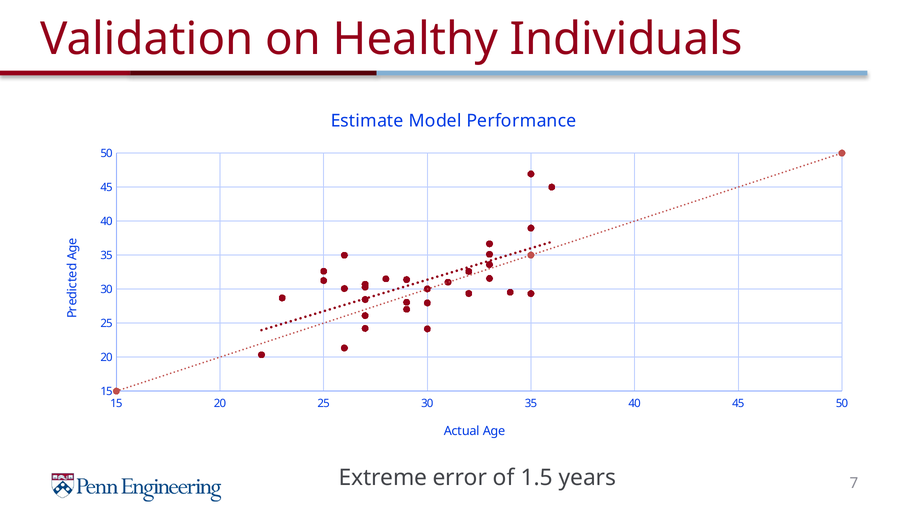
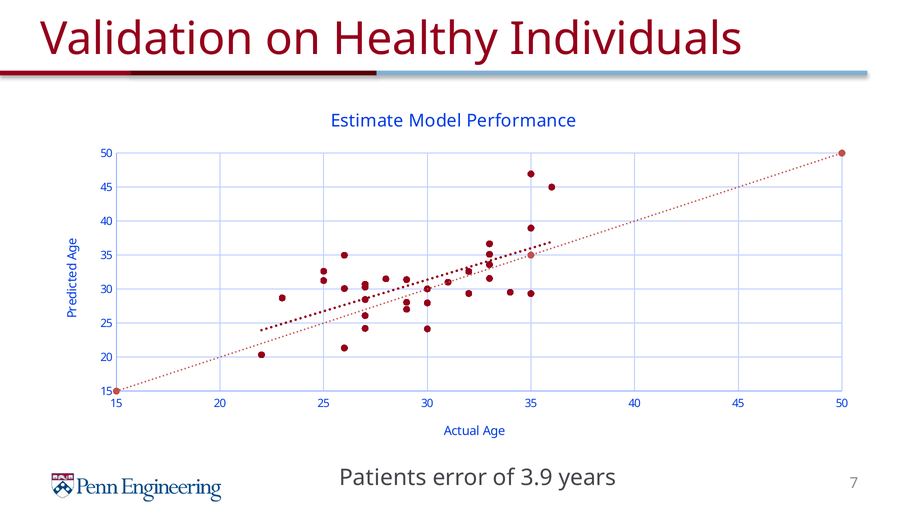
Extreme: Extreme -> Patients
1.5: 1.5 -> 3.9
